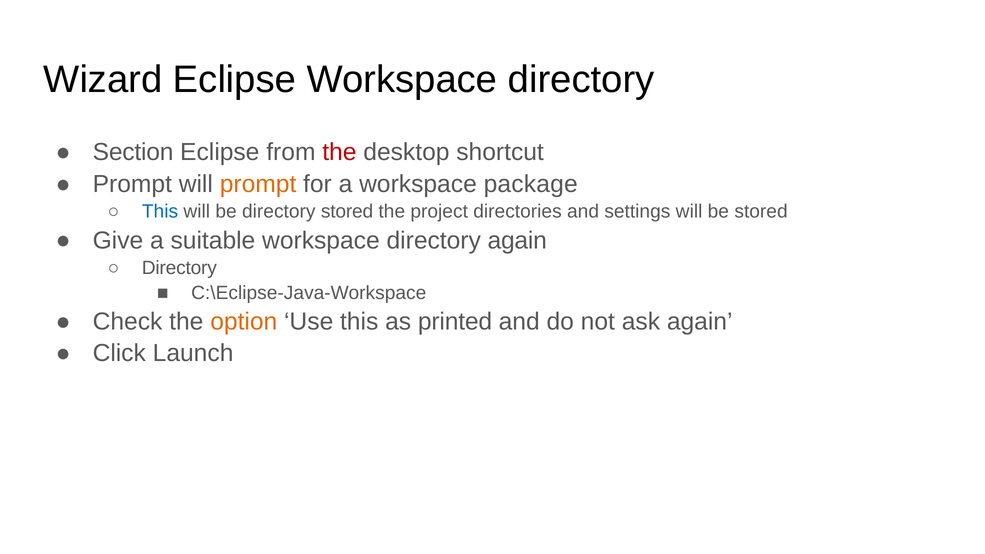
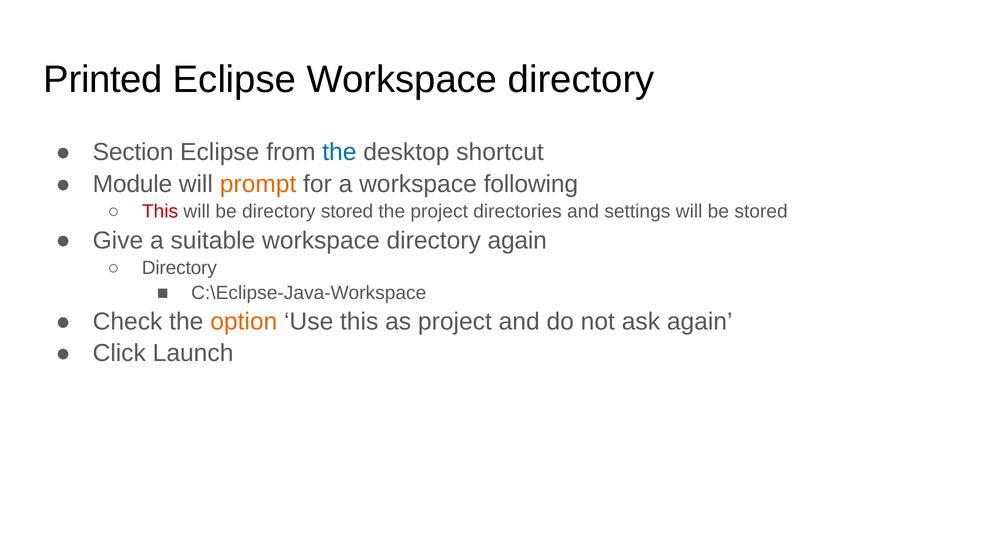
Wizard: Wizard -> Printed
the at (339, 152) colour: red -> blue
Prompt at (132, 184): Prompt -> Module
package: package -> following
This at (160, 212) colour: blue -> red
as printed: printed -> project
